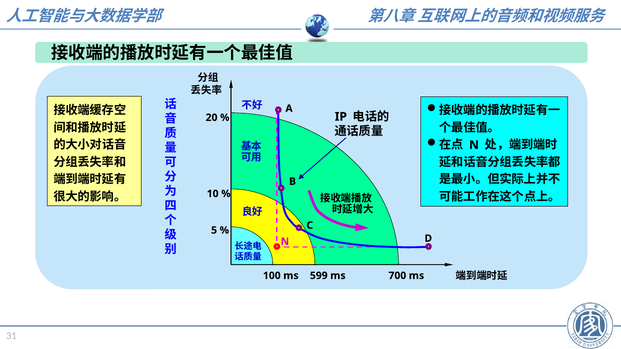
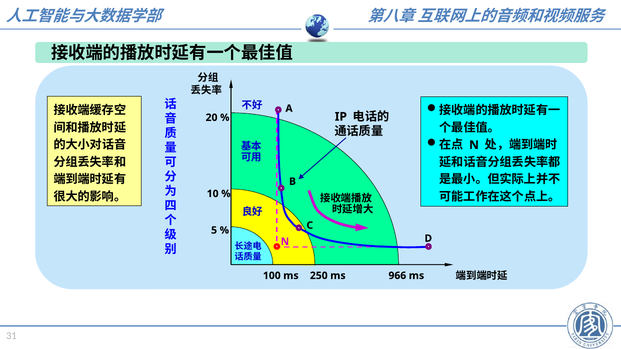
599: 599 -> 250
700: 700 -> 966
